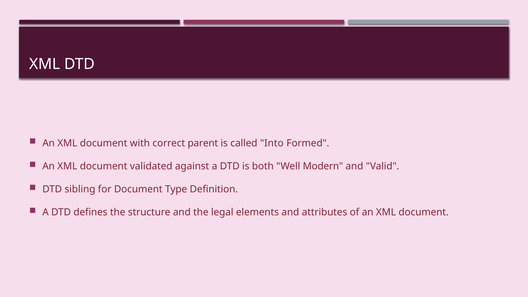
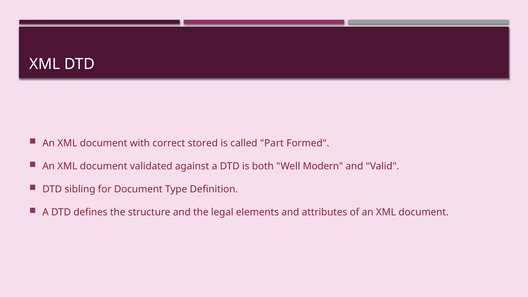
parent: parent -> stored
Into: Into -> Part
